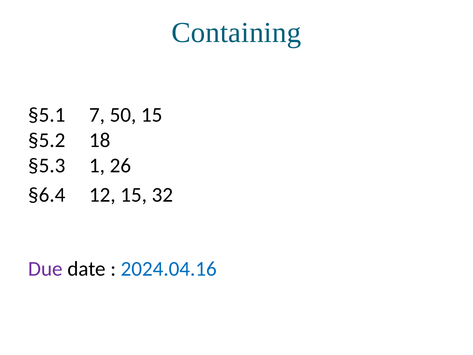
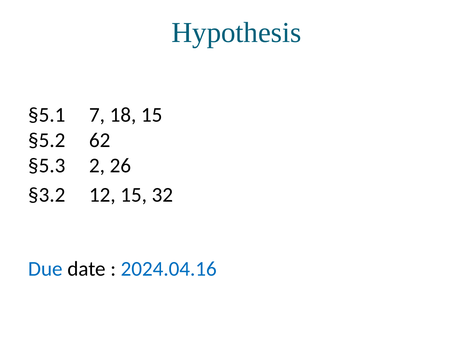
Containing: Containing -> Hypothesis
50: 50 -> 18
18: 18 -> 62
1: 1 -> 2
§6.4: §6.4 -> §3.2
Due colour: purple -> blue
